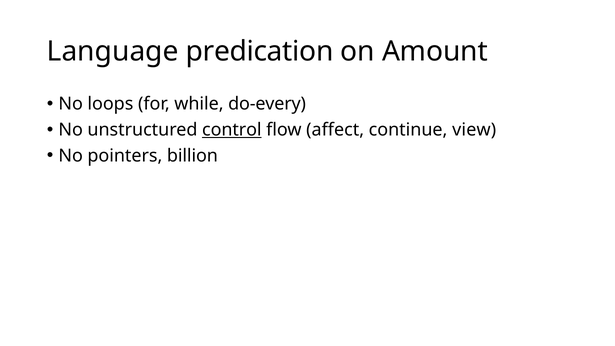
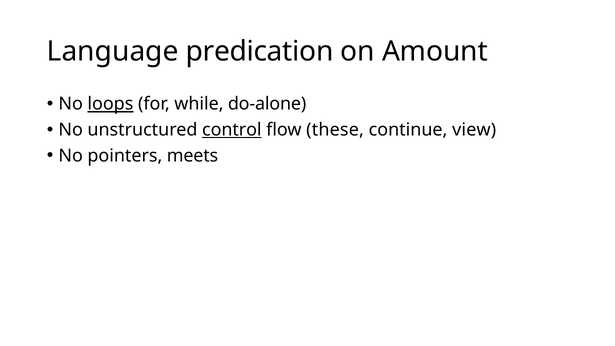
loops underline: none -> present
do-every: do-every -> do-alone
affect: affect -> these
billion: billion -> meets
